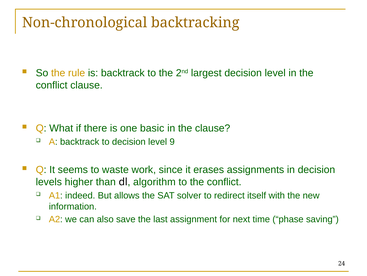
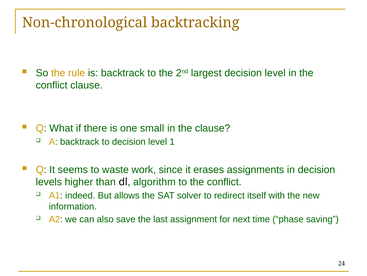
basic: basic -> small
9: 9 -> 1
